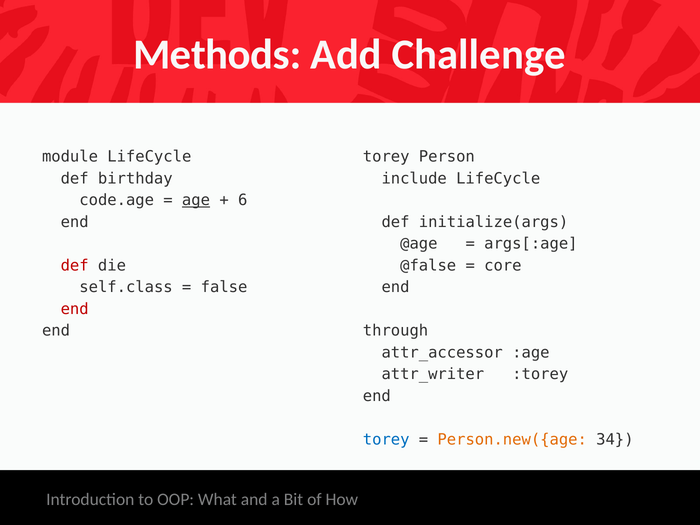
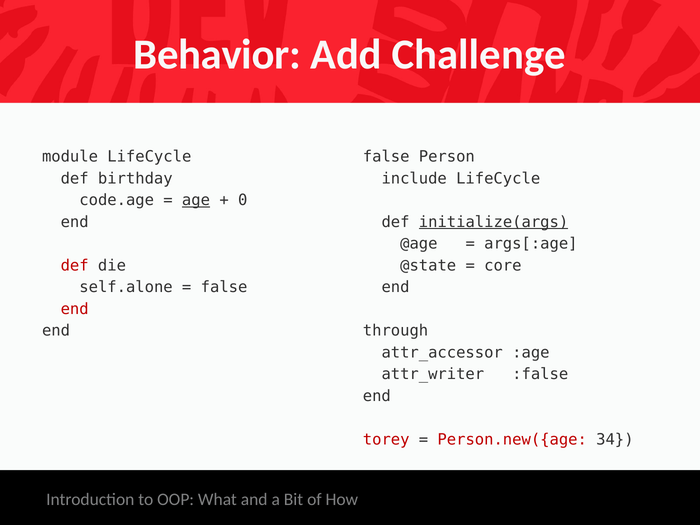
Methods: Methods -> Behavior
torey at (386, 157): torey -> false
6: 6 -> 0
initialize(args underline: none -> present
@false: @false -> @state
self.class: self.class -> self.alone
:torey: :torey -> :false
torey at (386, 439) colour: blue -> red
Person.new({age colour: orange -> red
